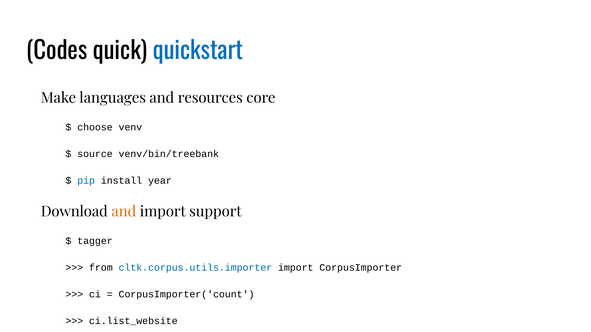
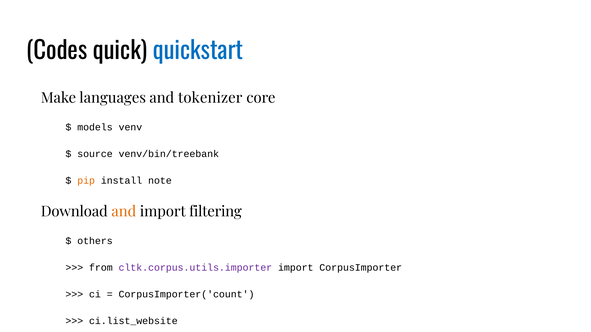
resources: resources -> tokenizer
choose: choose -> models
pip colour: blue -> orange
year: year -> note
support: support -> filtering
tagger: tagger -> others
cltk.corpus.utils.importer colour: blue -> purple
